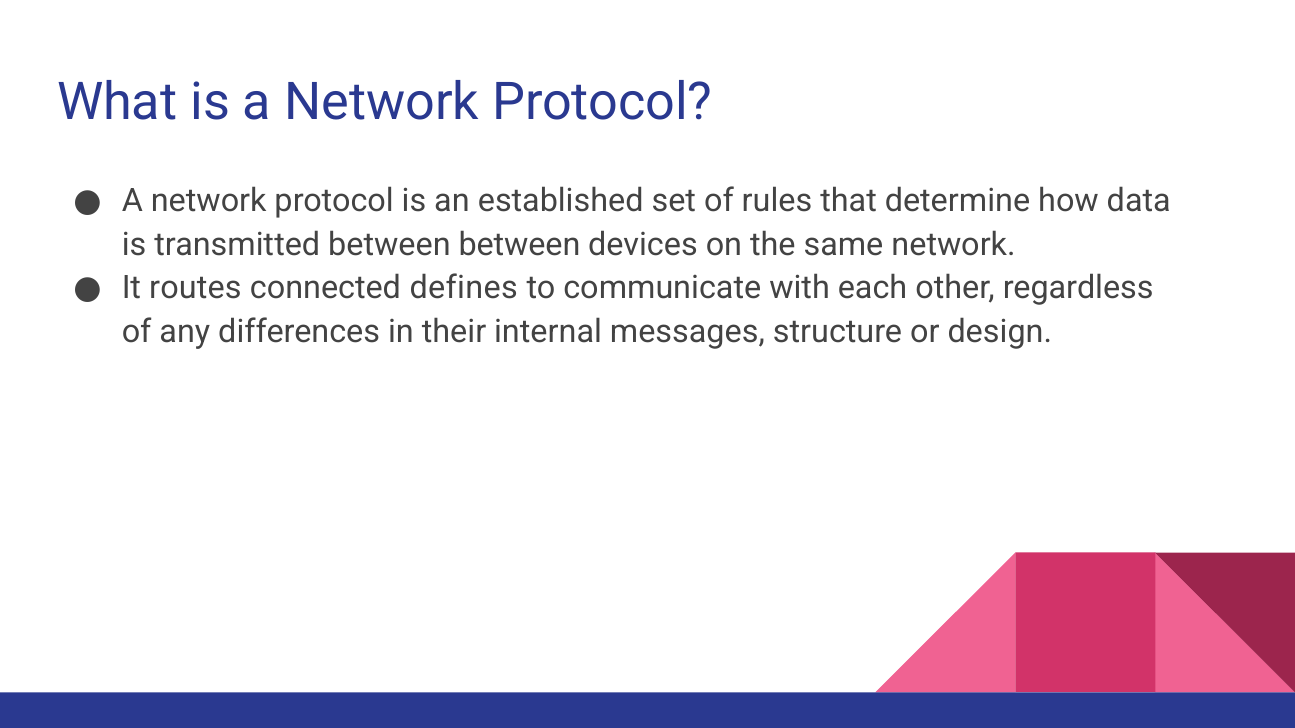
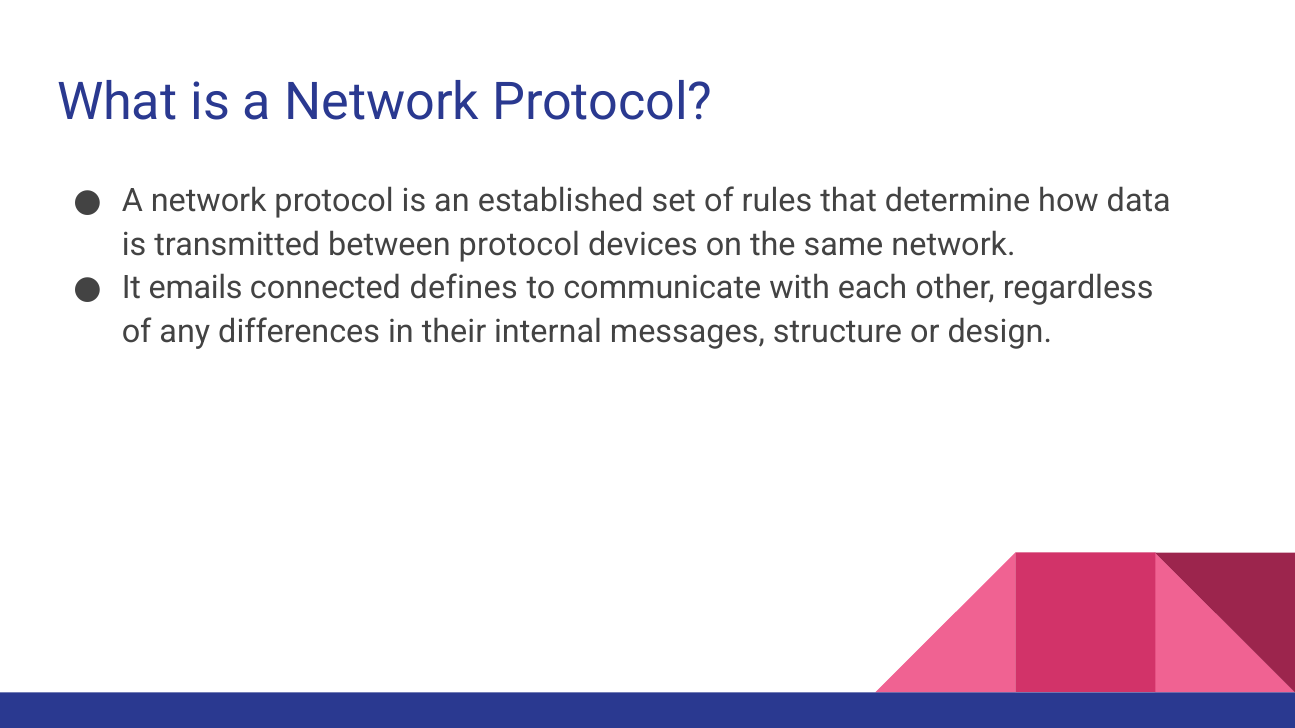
between between: between -> protocol
routes: routes -> emails
